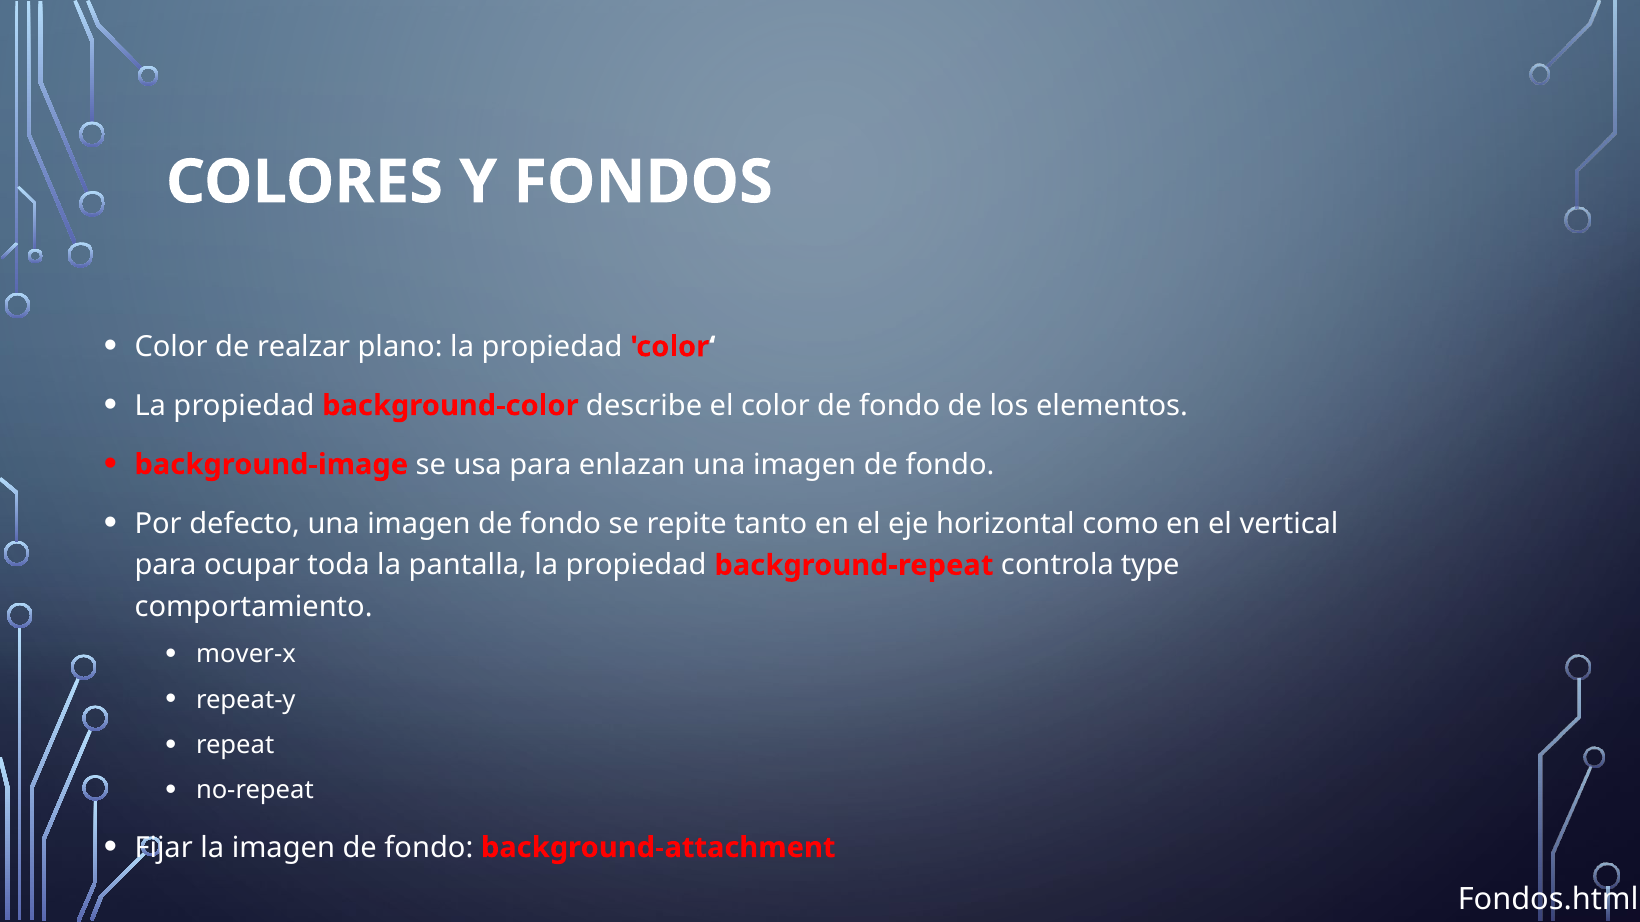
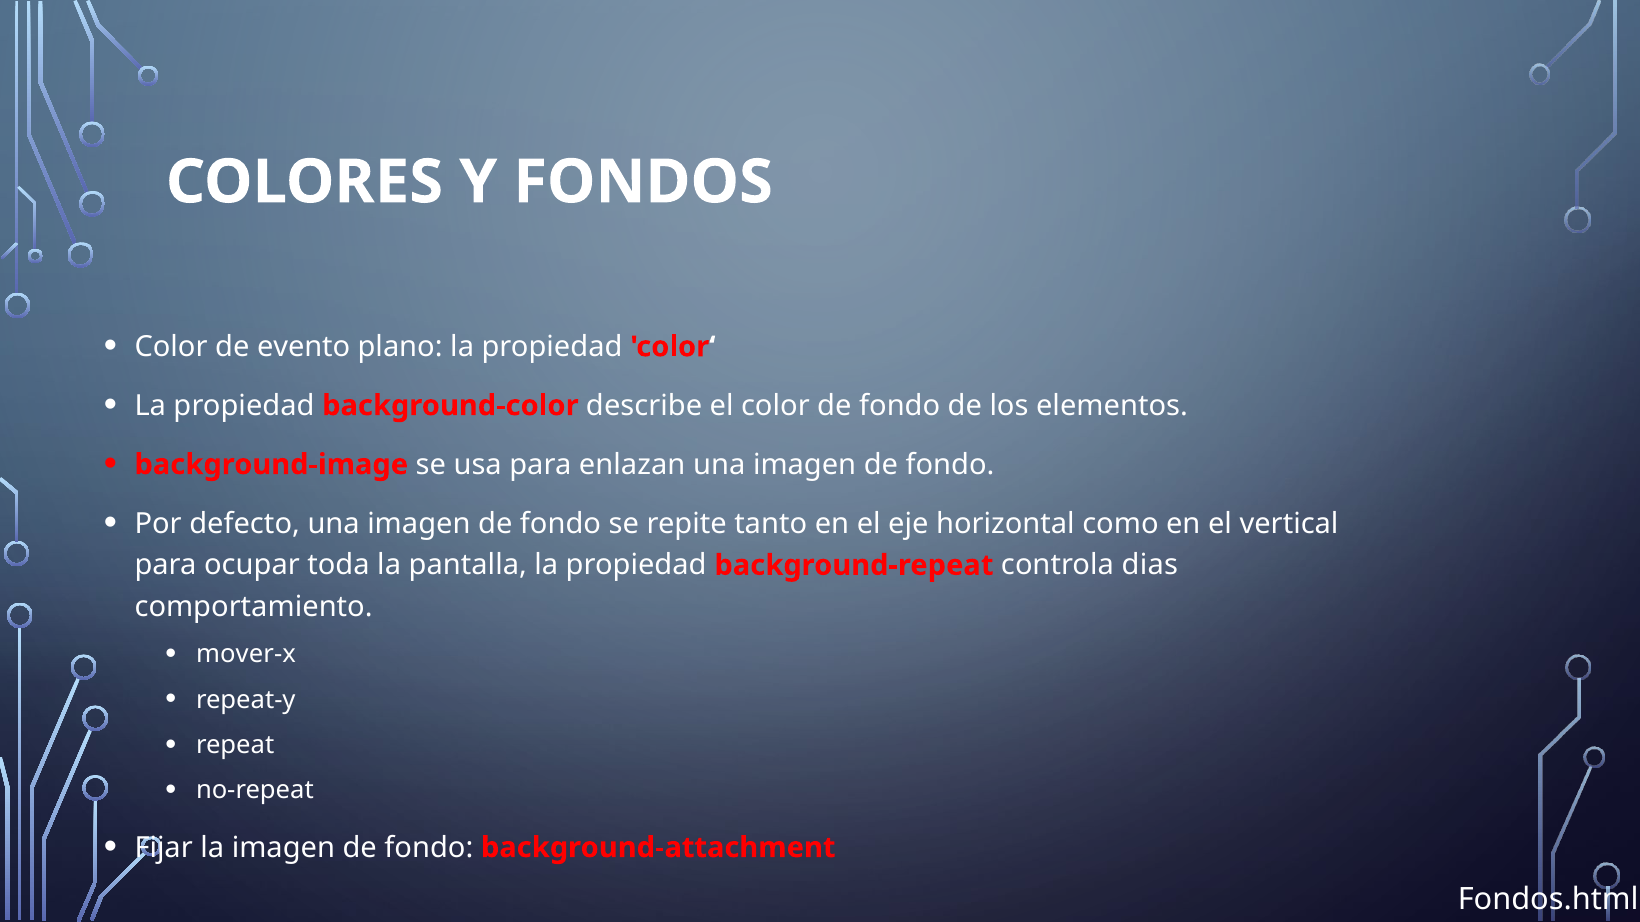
realzar: realzar -> evento
type: type -> dias
